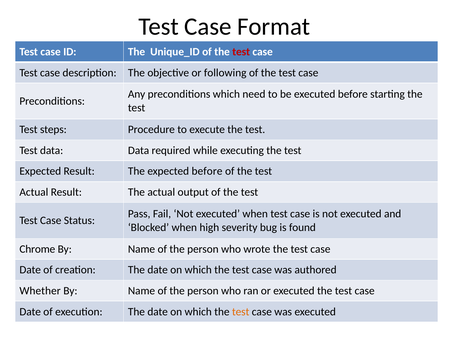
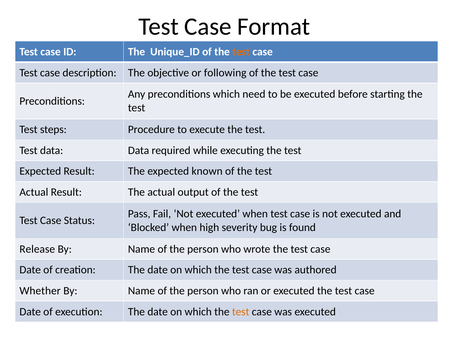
test at (241, 52) colour: red -> orange
expected before: before -> known
Chrome: Chrome -> Release
